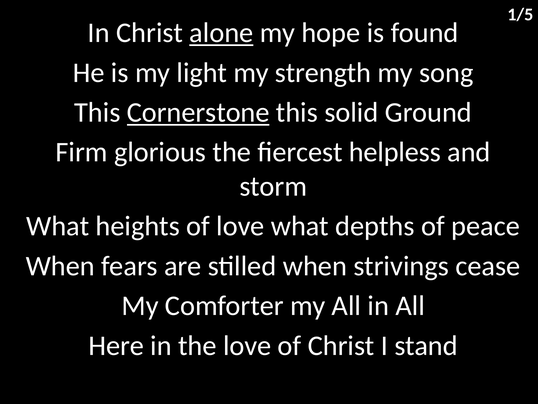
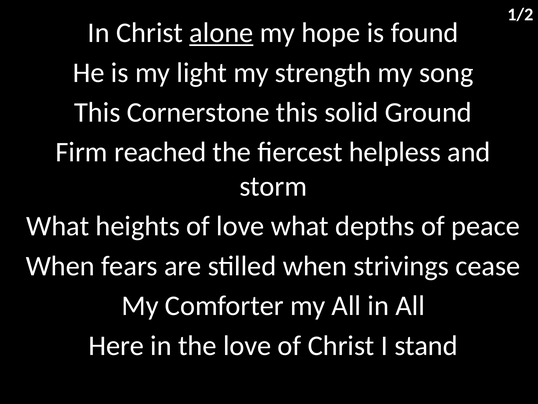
1/5: 1/5 -> 1/2
Cornerstone underline: present -> none
glorious: glorious -> reached
